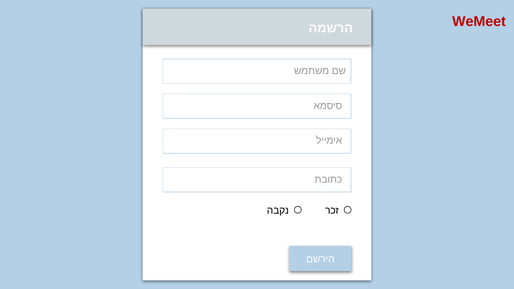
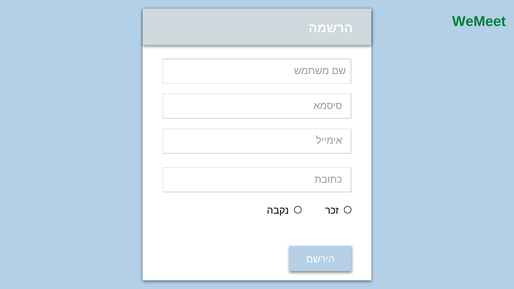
WeMeet colour: red -> green
